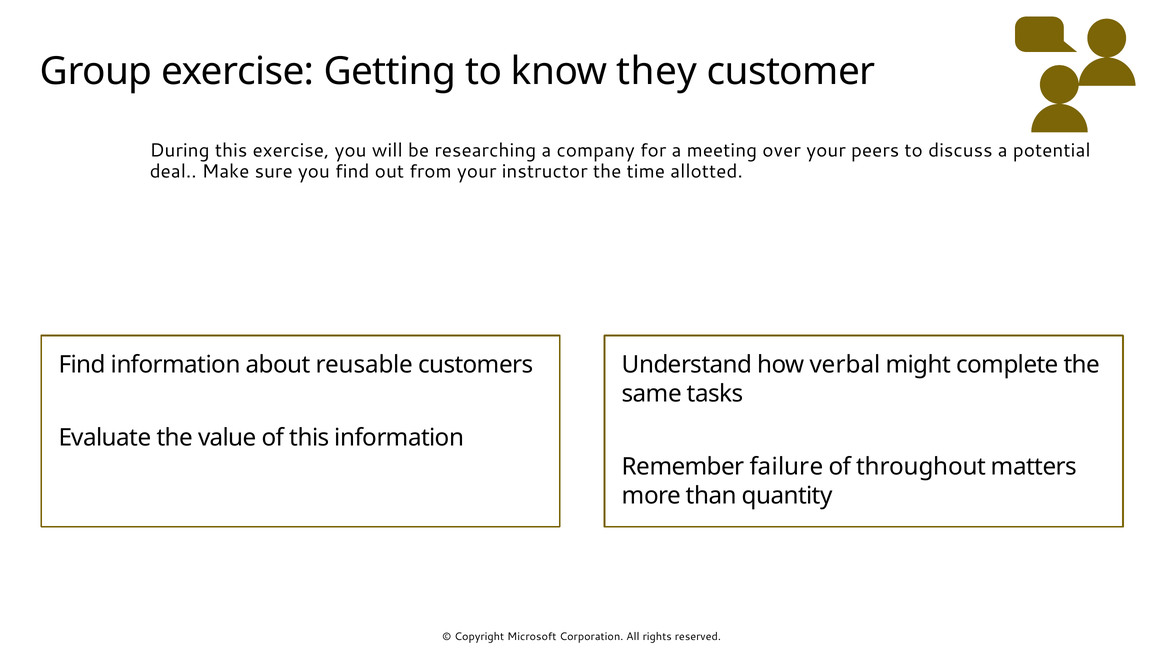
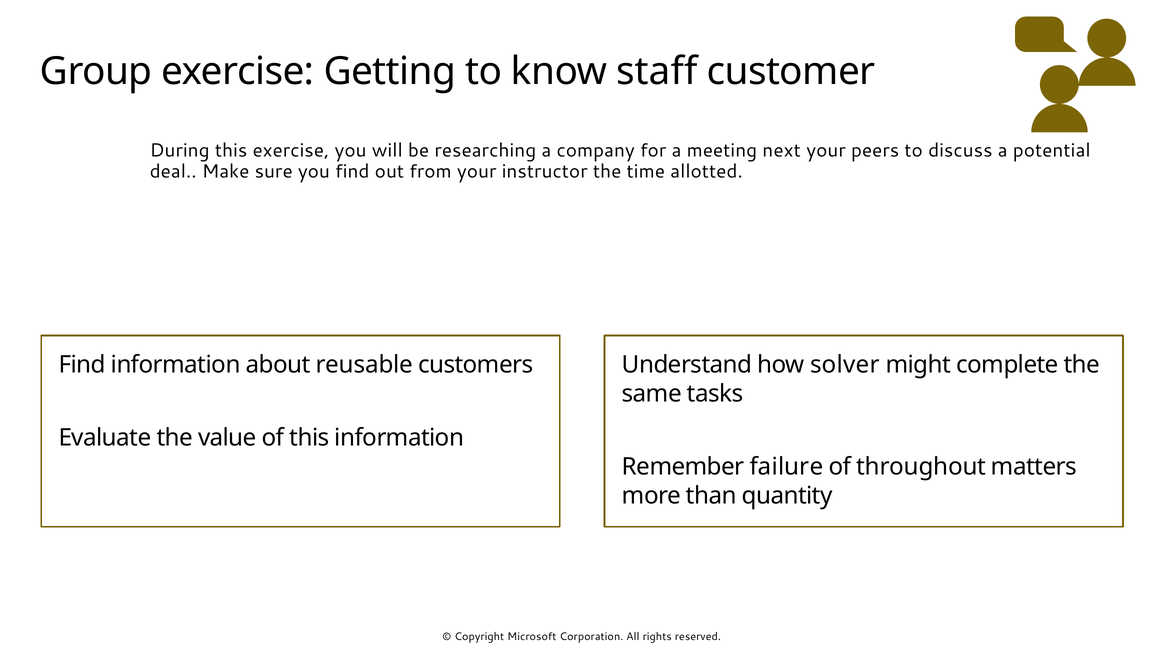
they: they -> staff
over: over -> next
verbal: verbal -> solver
